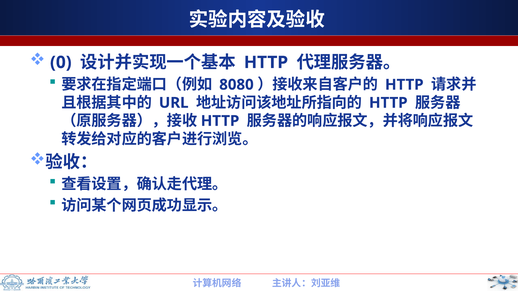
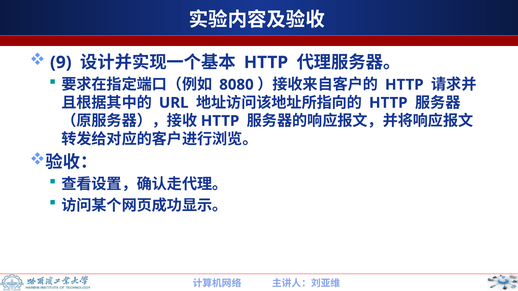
0: 0 -> 9
